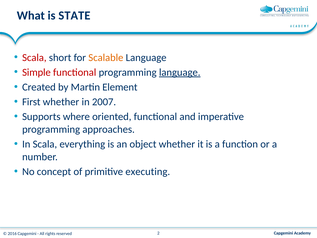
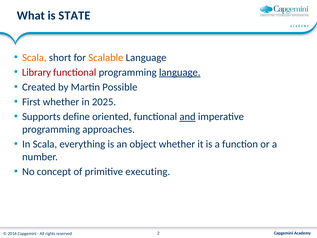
Scala at (34, 57) colour: red -> orange
Simple: Simple -> Library
Element: Element -> Possible
2007: 2007 -> 2025
where: where -> define
and underline: none -> present
